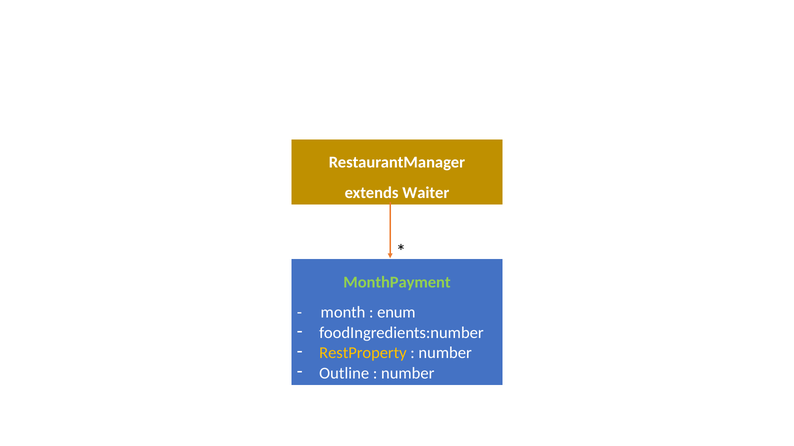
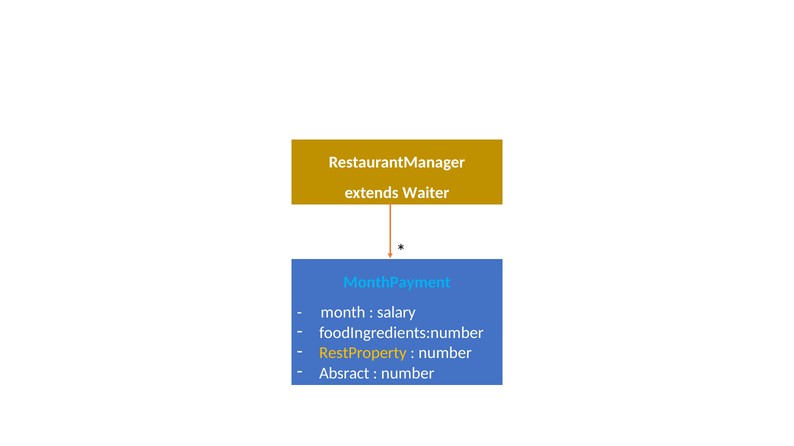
MonthPayment colour: light green -> light blue
enum: enum -> salary
Outline: Outline -> Absract
